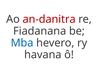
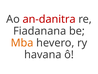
Mba colour: blue -> orange
